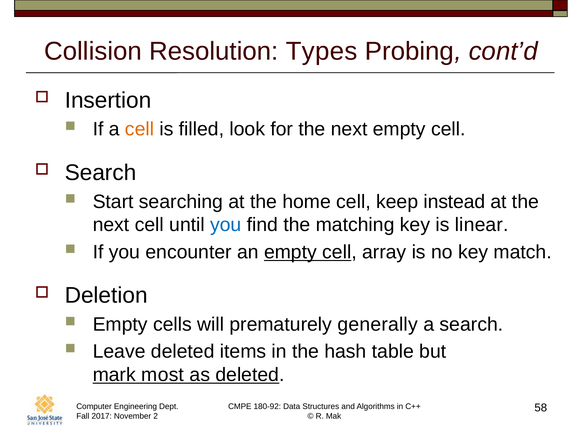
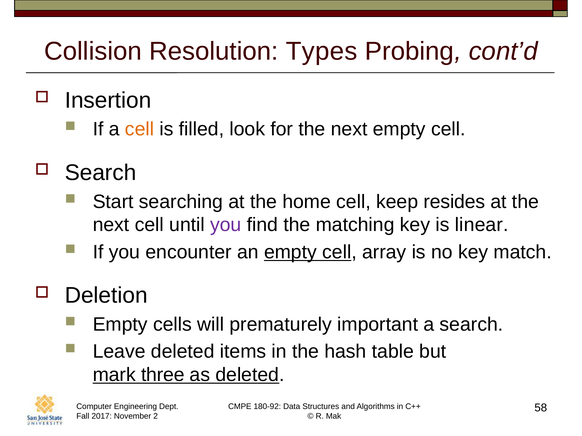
instead: instead -> resides
you at (226, 225) colour: blue -> purple
generally: generally -> important
most: most -> three
